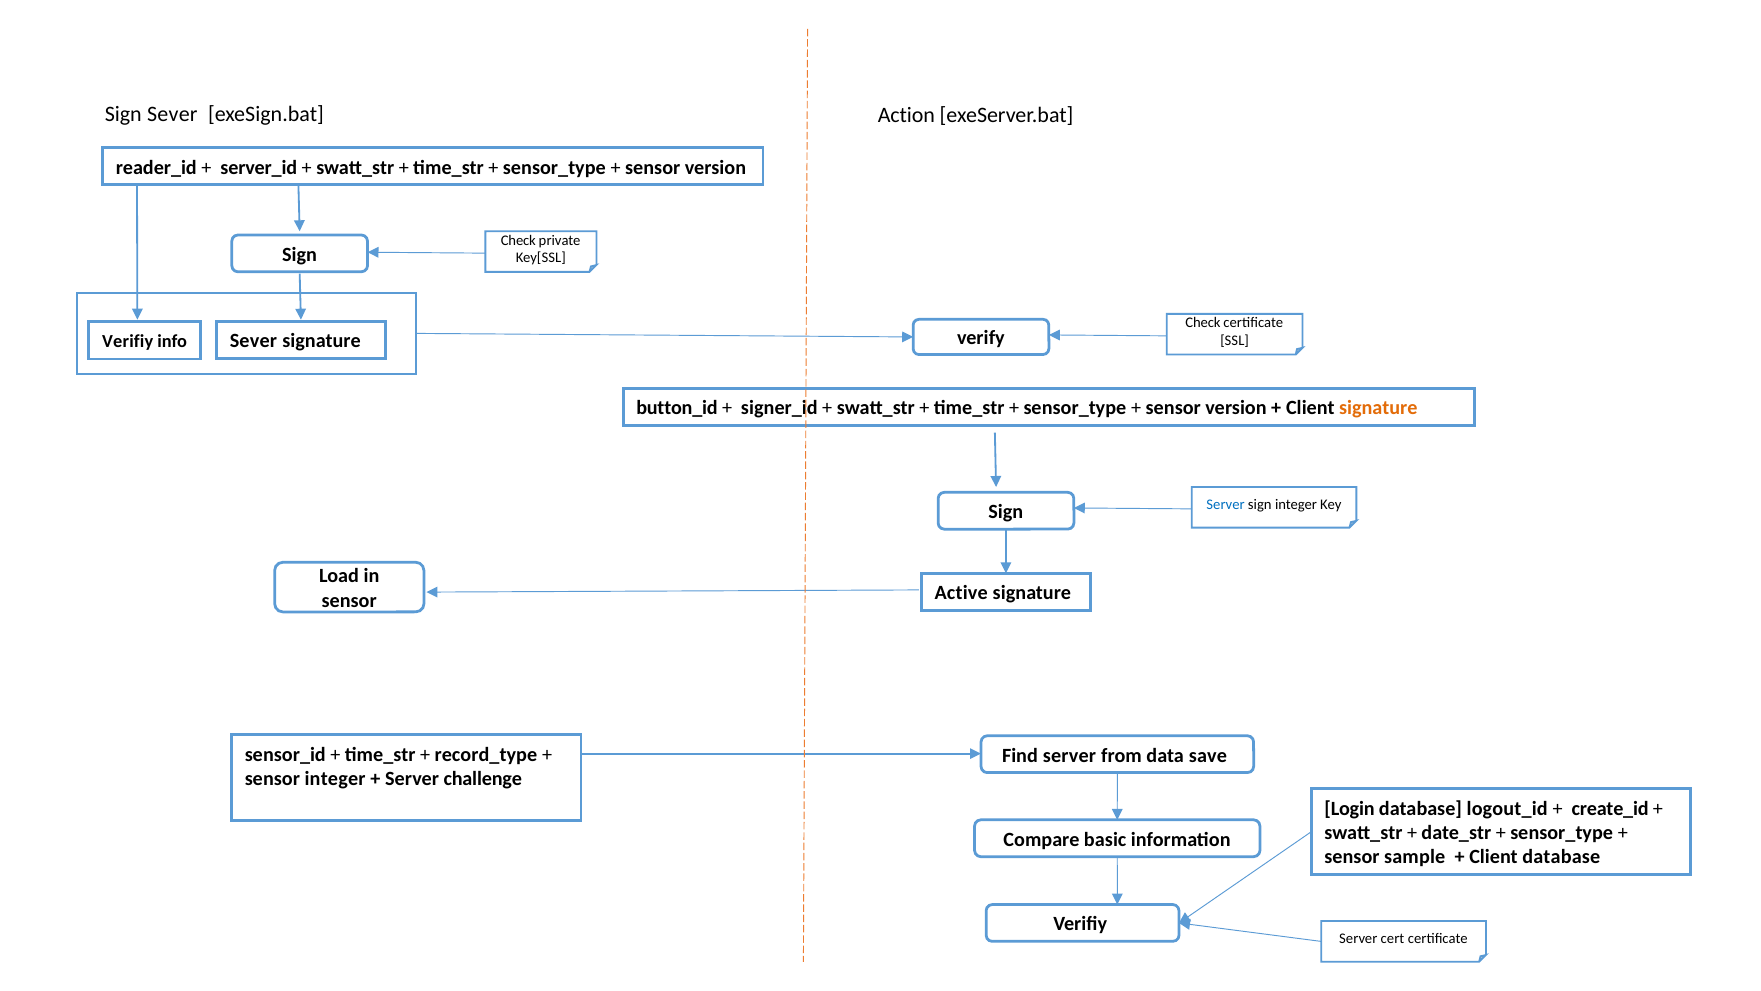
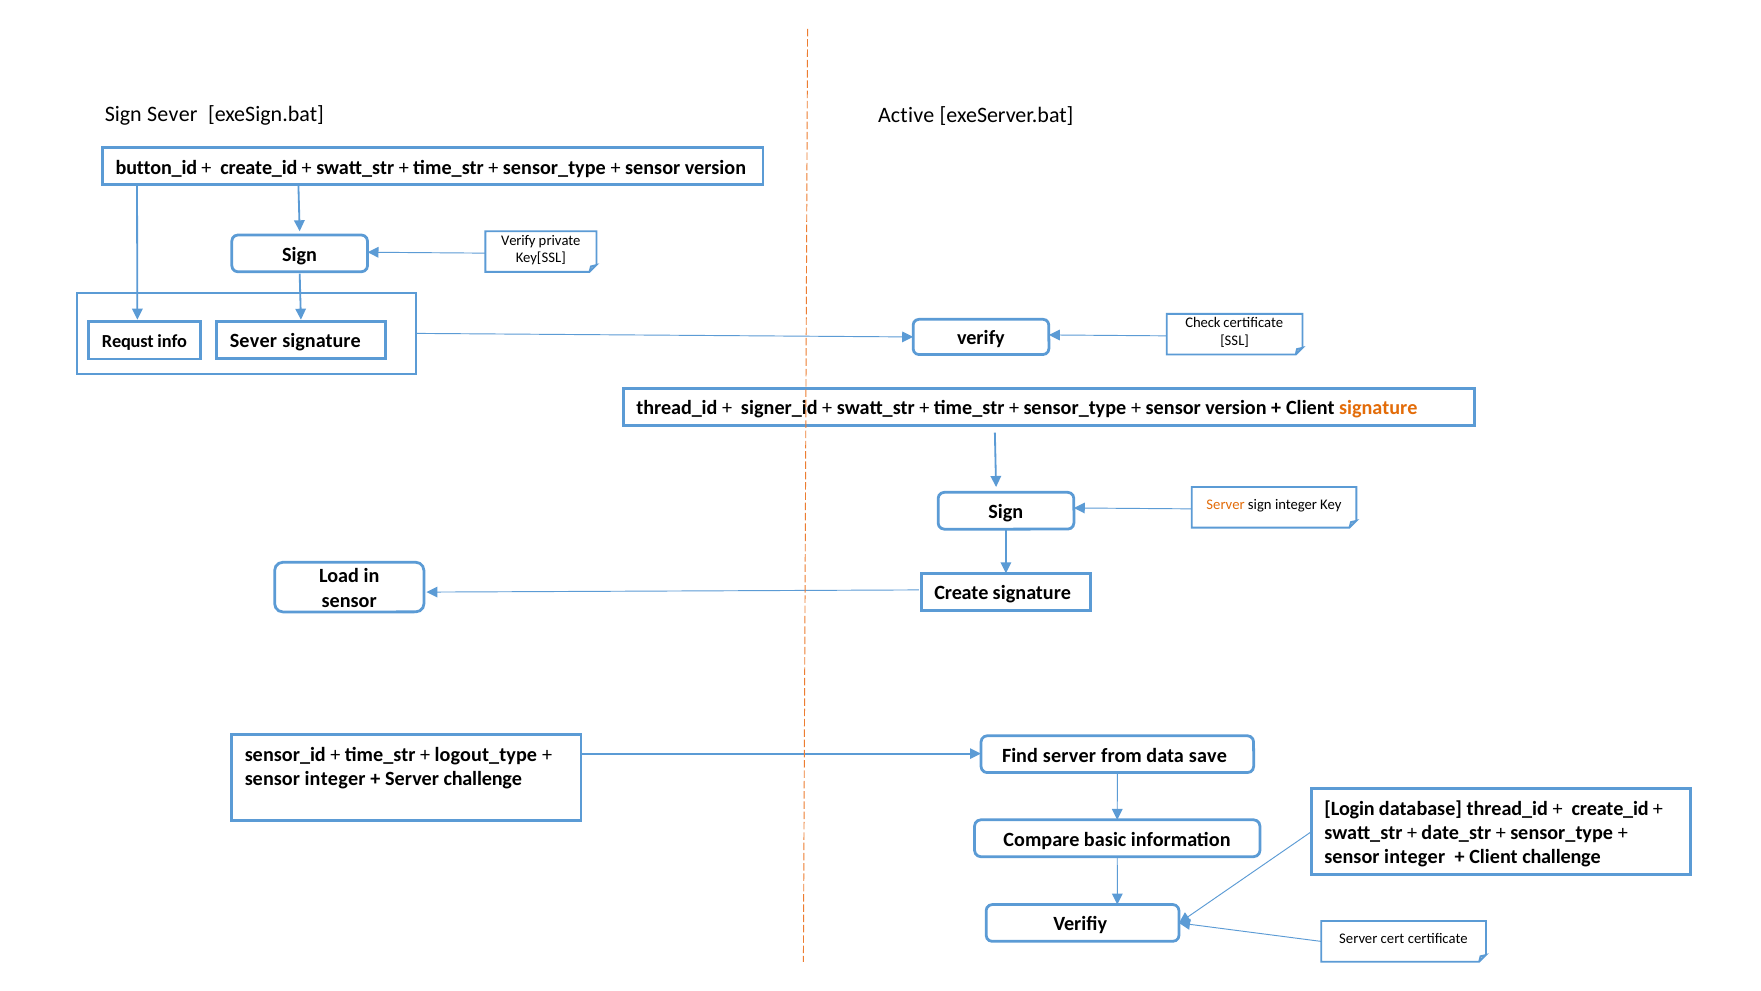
Action: Action -> Active
reader_id: reader_id -> button_id
server_id at (259, 167): server_id -> create_id
Check at (518, 240): Check -> Verify
Verifiy at (128, 341): Verifiy -> Requst
button_id at (677, 408): button_id -> thread_id
Server at (1226, 505) colour: blue -> orange
Active: Active -> Create
record_type: record_type -> logout_type
database logout_id: logout_id -> thread_id
sample at (1415, 857): sample -> integer
Client database: database -> challenge
